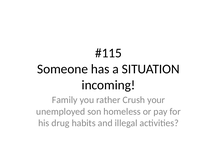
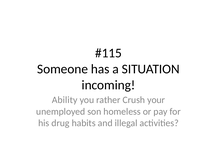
Family: Family -> Ability
